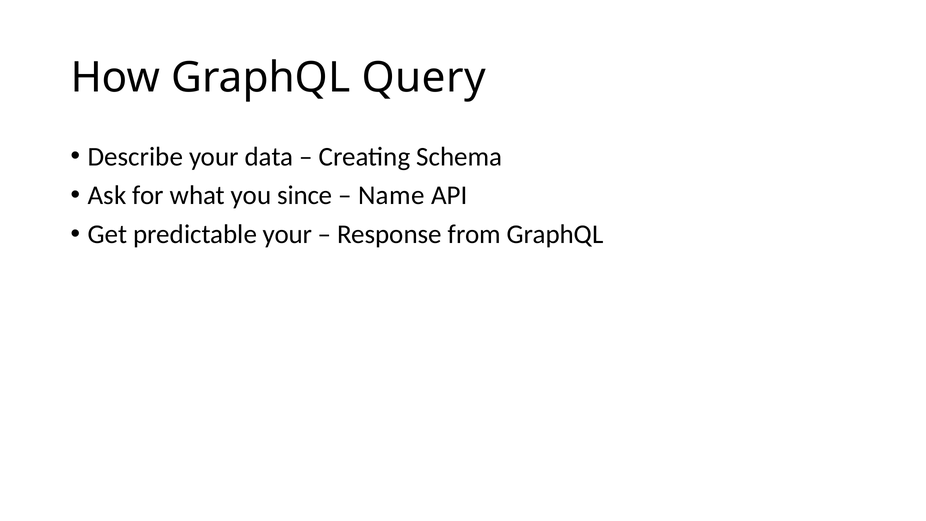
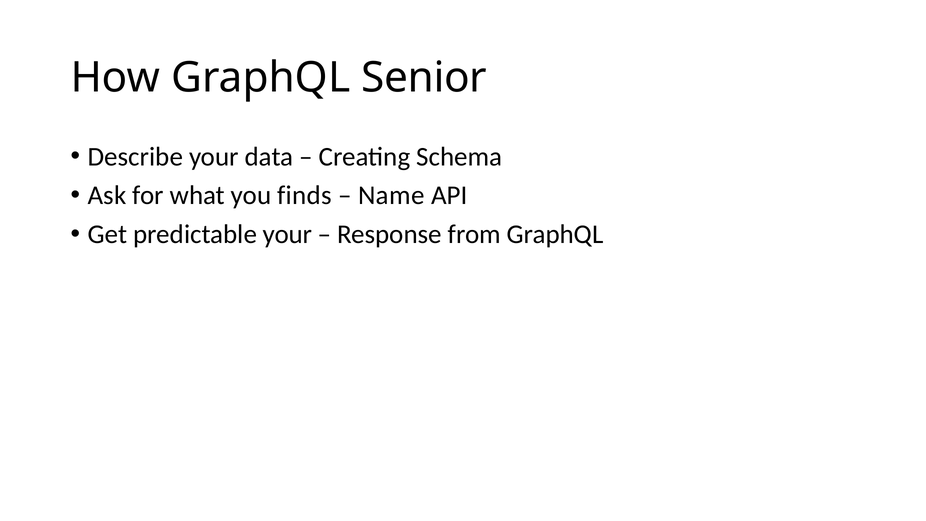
Query: Query -> Senior
since: since -> finds
